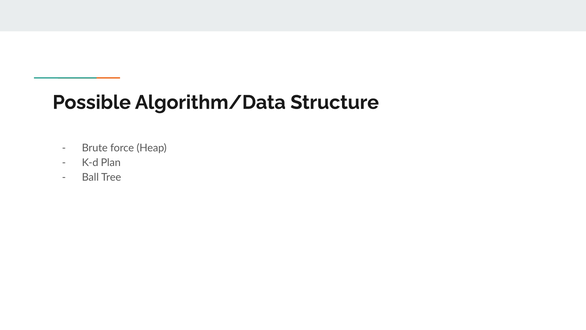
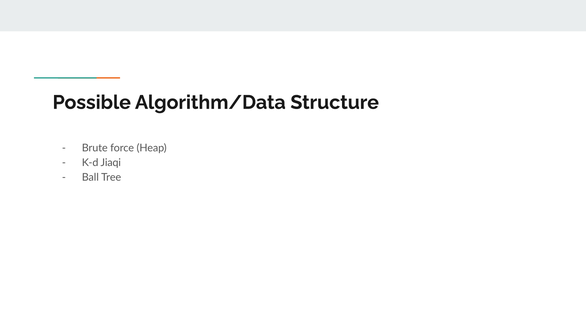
Plan: Plan -> Jiaqi
